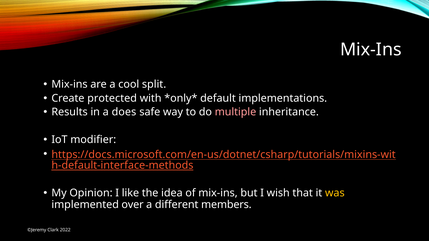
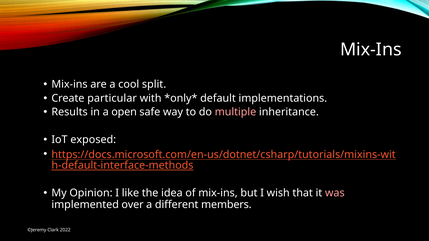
protected: protected -> particular
does: does -> open
modifier: modifier -> exposed
was colour: yellow -> pink
